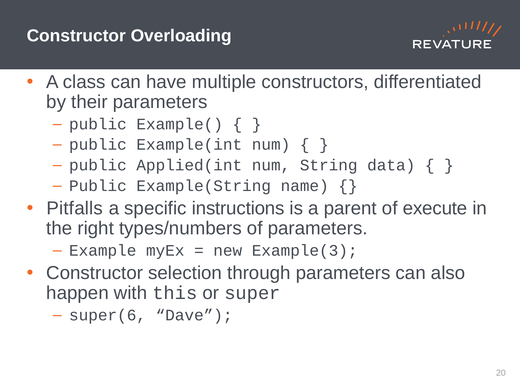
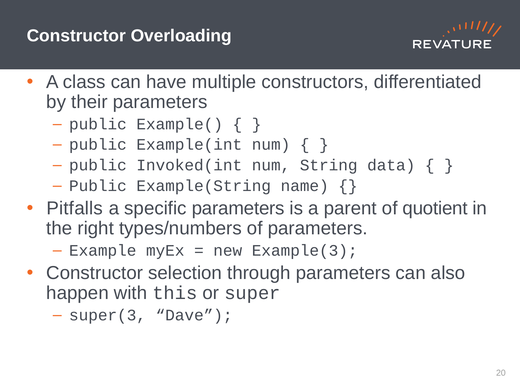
Applied(int: Applied(int -> Invoked(int
specific instructions: instructions -> parameters
execute: execute -> quotient
super(6: super(6 -> super(3
